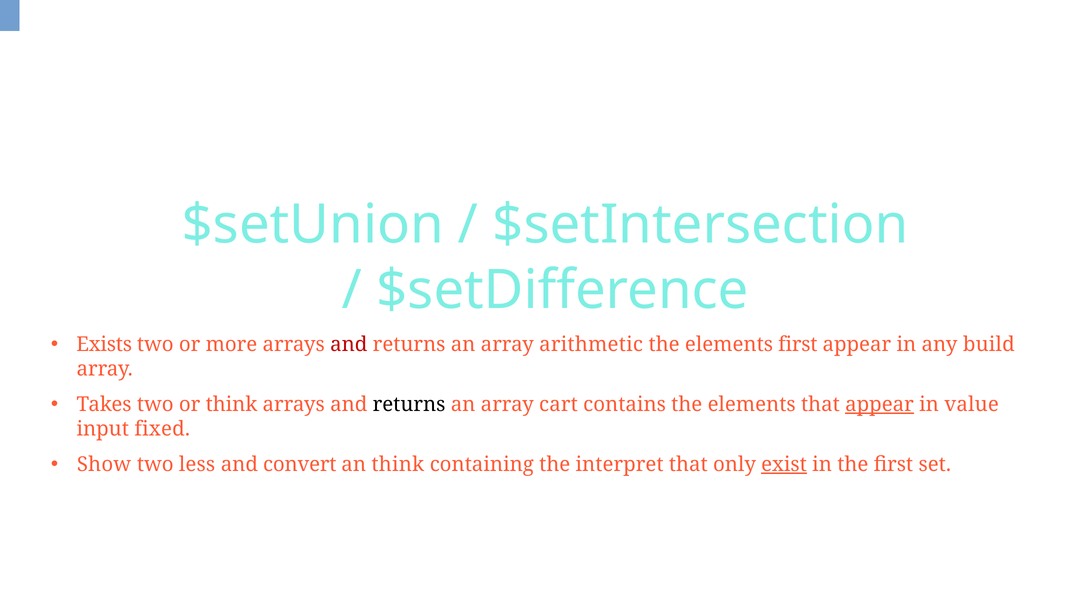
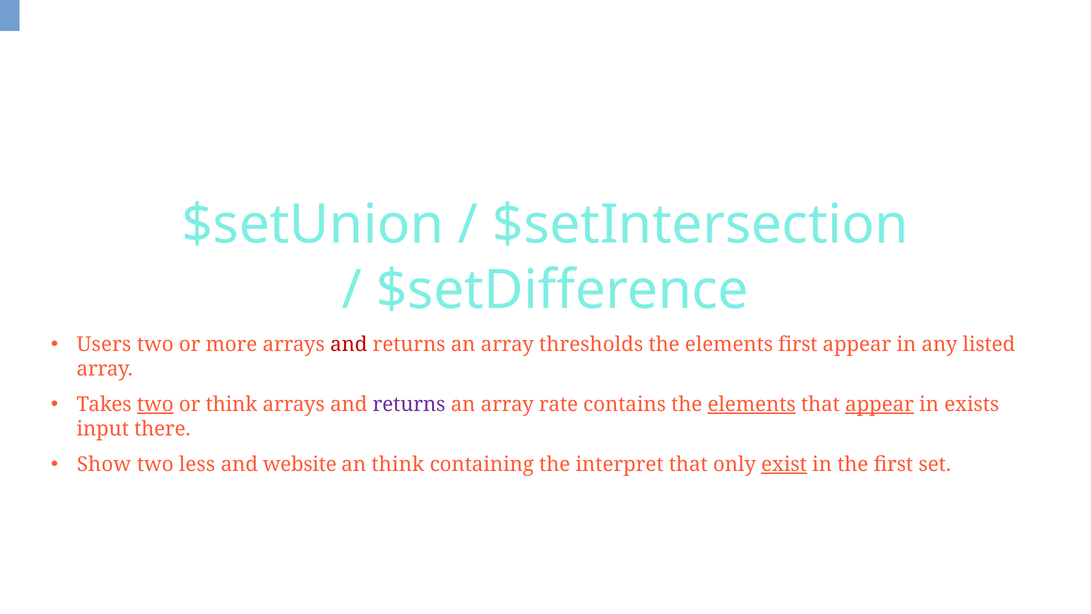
Exists: Exists -> Users
arithmetic: arithmetic -> thresholds
build: build -> listed
two at (155, 404) underline: none -> present
returns at (409, 404) colour: black -> purple
cart: cart -> rate
elements at (752, 404) underline: none -> present
value: value -> exists
fixed: fixed -> there
convert: convert -> website
